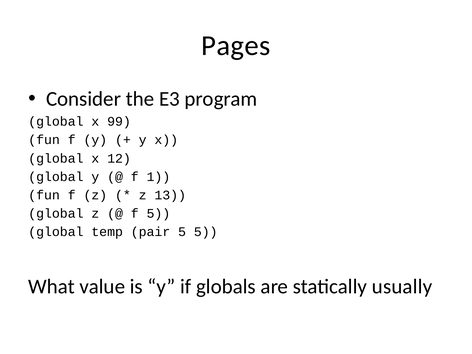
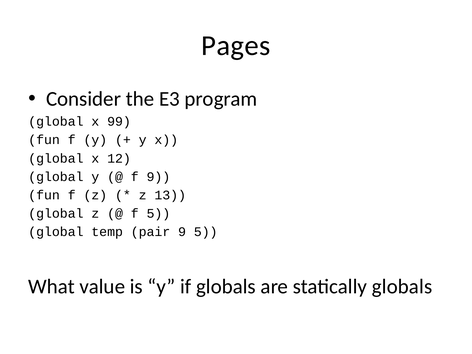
f 1: 1 -> 9
pair 5: 5 -> 9
statically usually: usually -> globals
